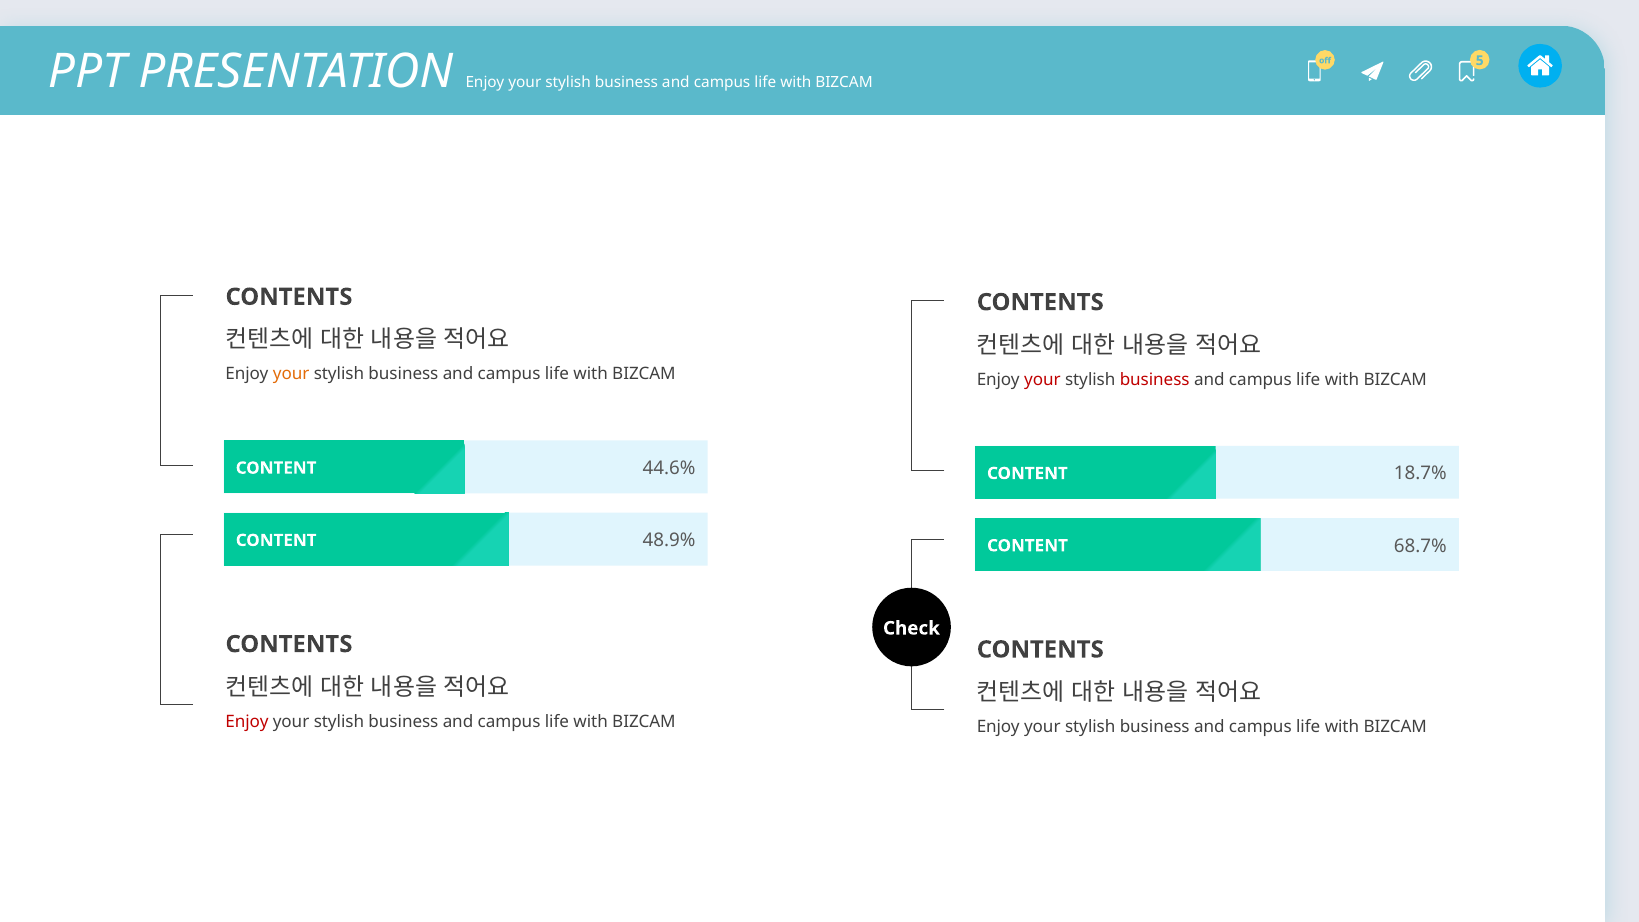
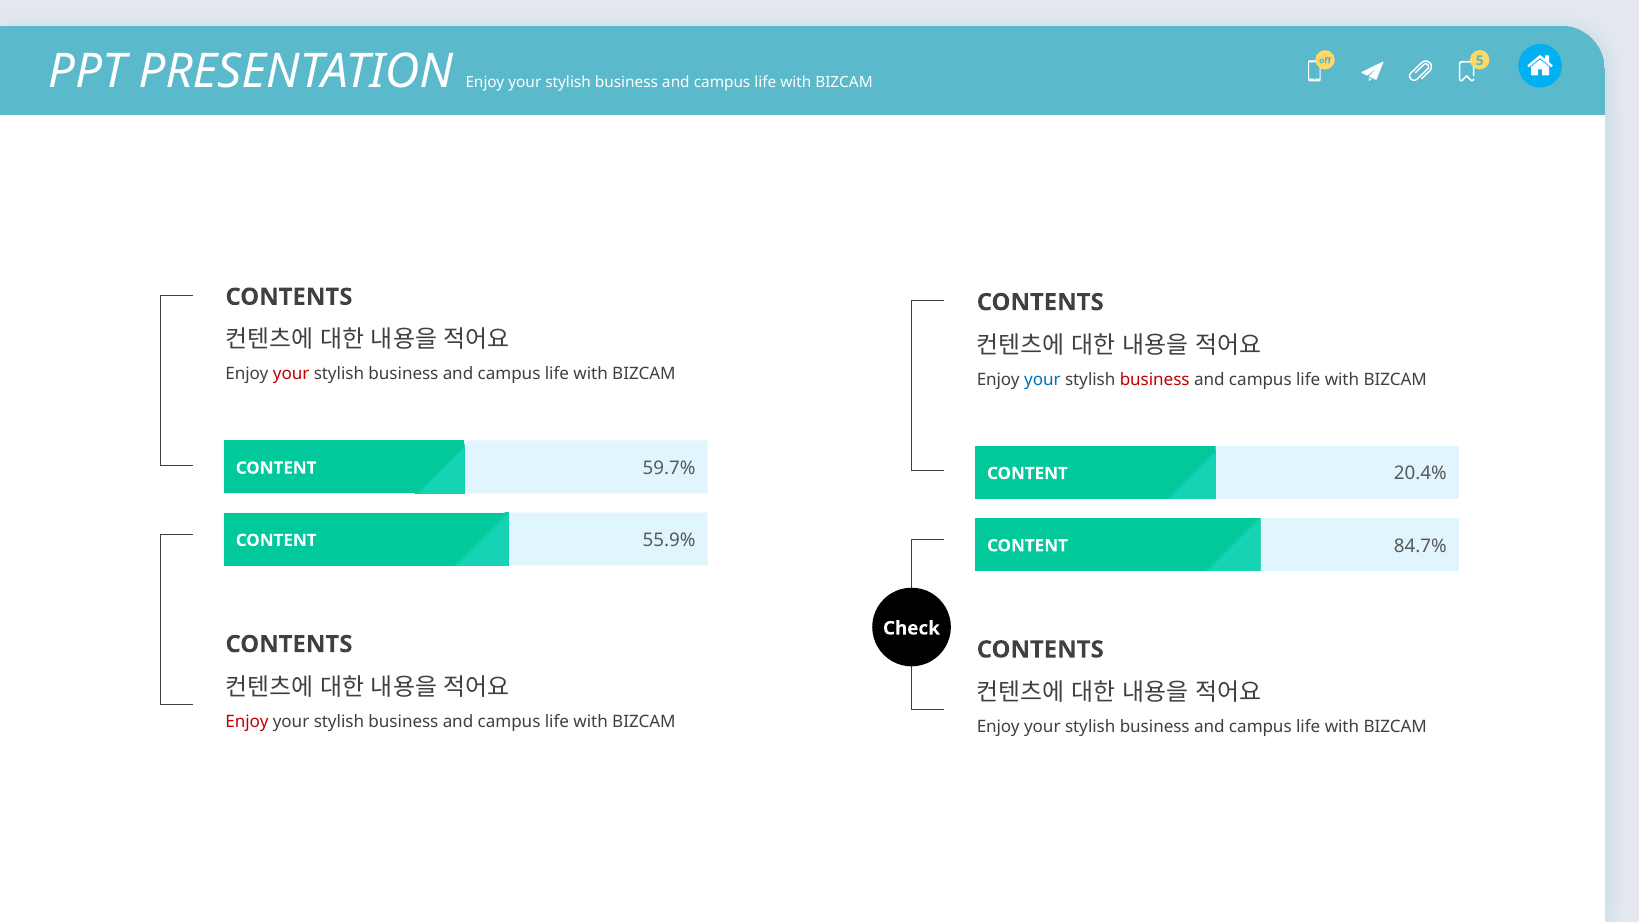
your at (291, 374) colour: orange -> red
your at (1042, 380) colour: red -> blue
44.6%: 44.6% -> 59.7%
18.7%: 18.7% -> 20.4%
48.9%: 48.9% -> 55.9%
68.7%: 68.7% -> 84.7%
